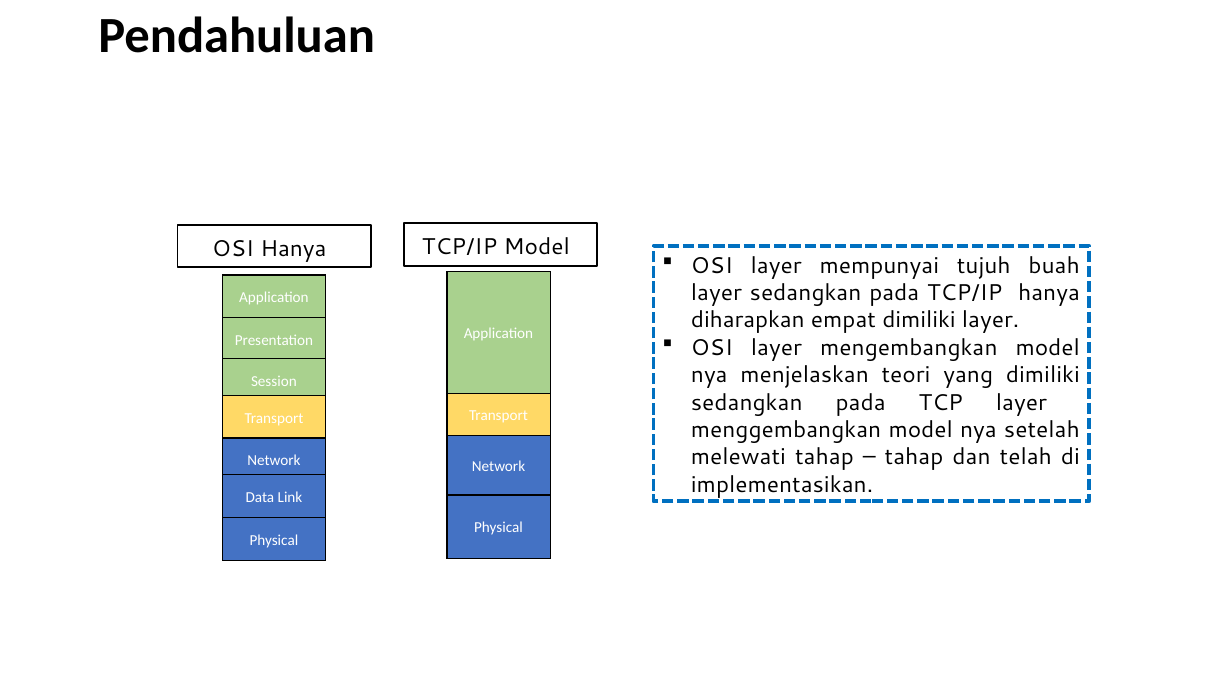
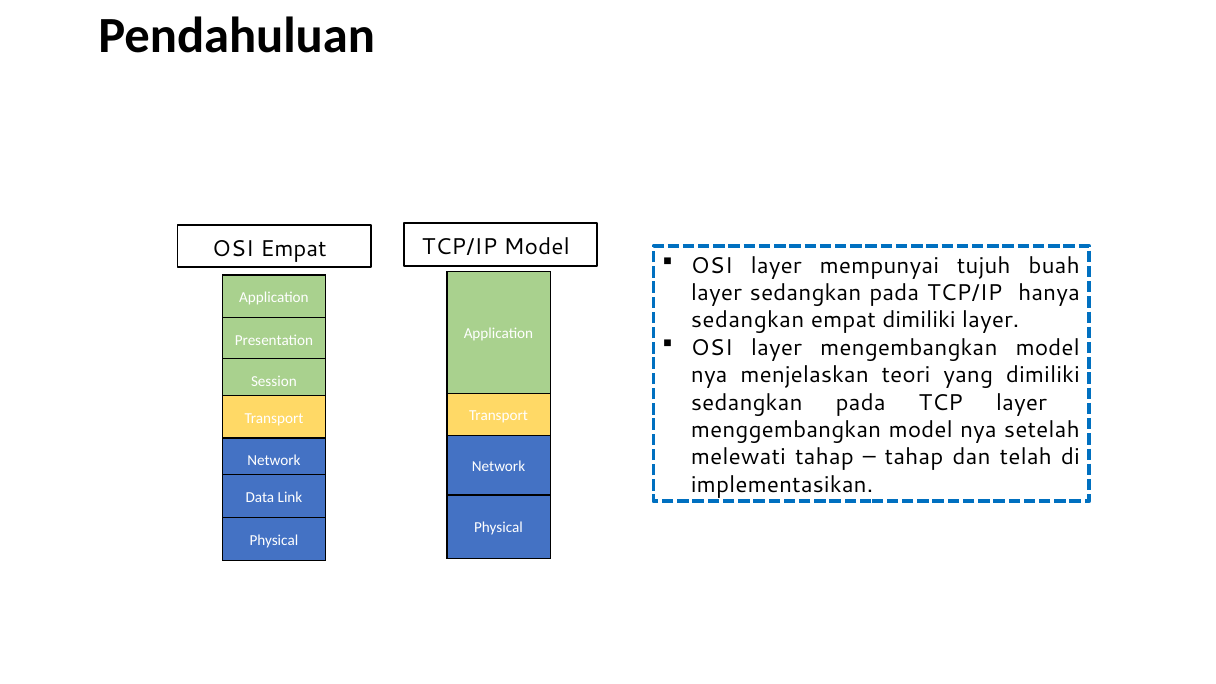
OSI Hanya: Hanya -> Empat
diharapkan at (748, 320): diharapkan -> sedangkan
